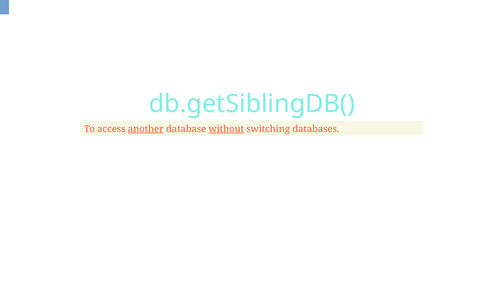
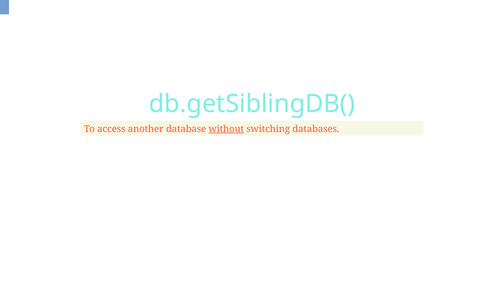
another underline: present -> none
